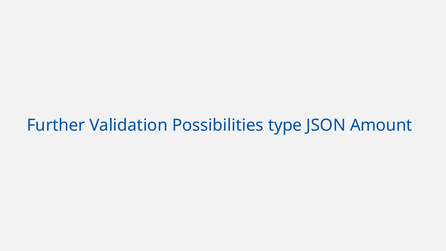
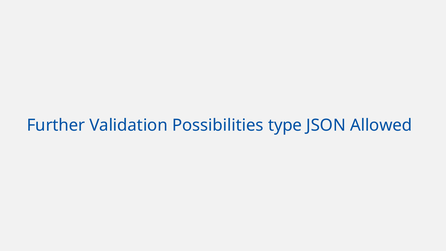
Amount: Amount -> Allowed
